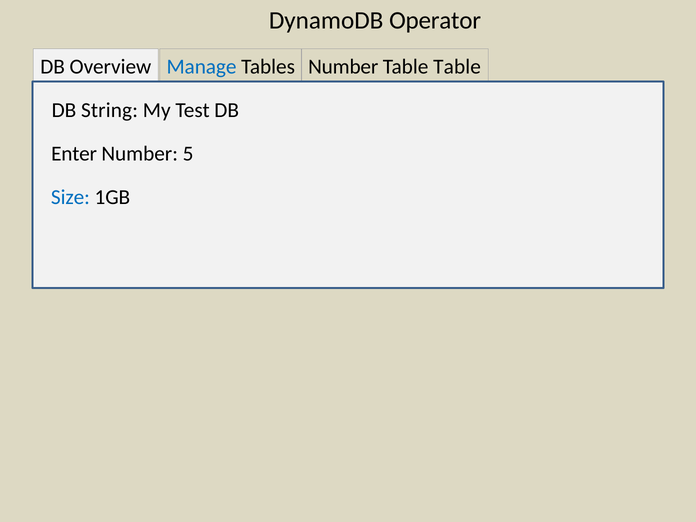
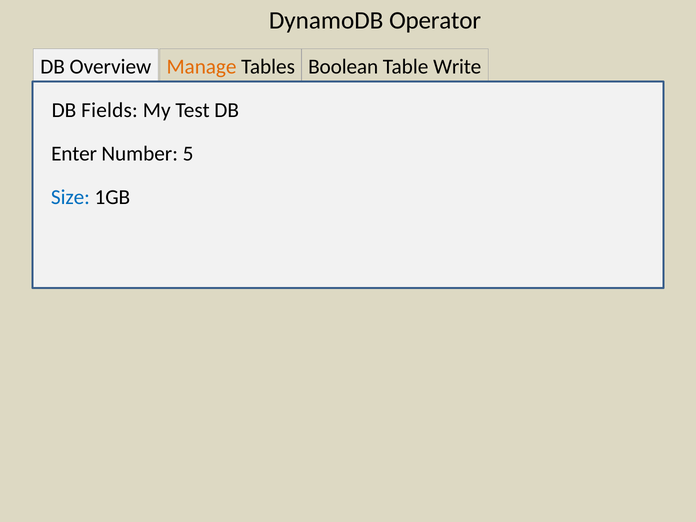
Manage colour: blue -> orange
Tables Number: Number -> Boolean
Table Table: Table -> Write
String: String -> Fields
